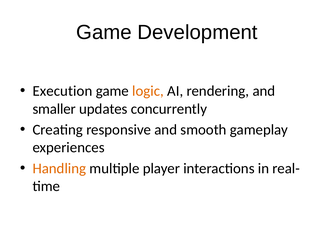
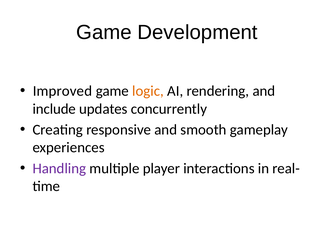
Execution: Execution -> Improved
smaller: smaller -> include
Handling colour: orange -> purple
